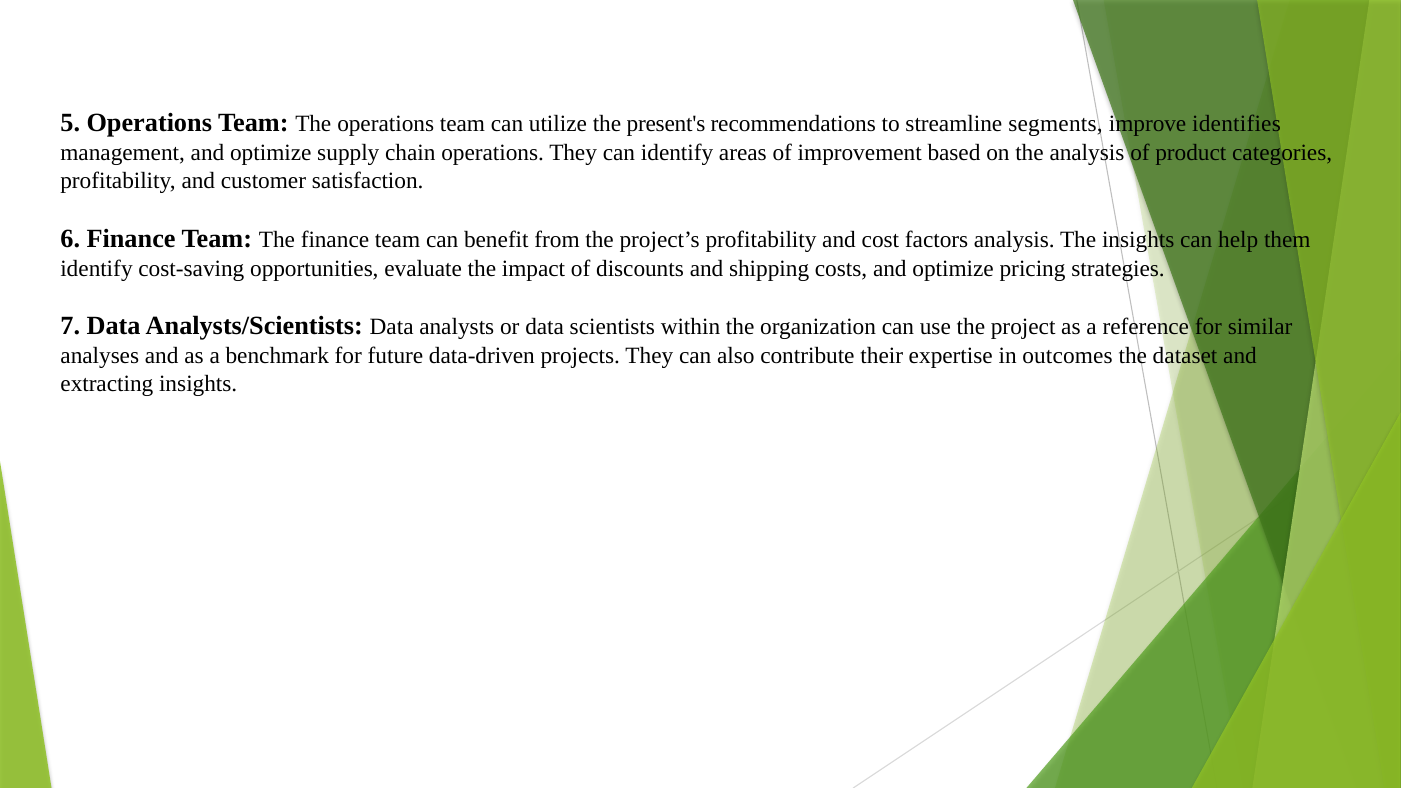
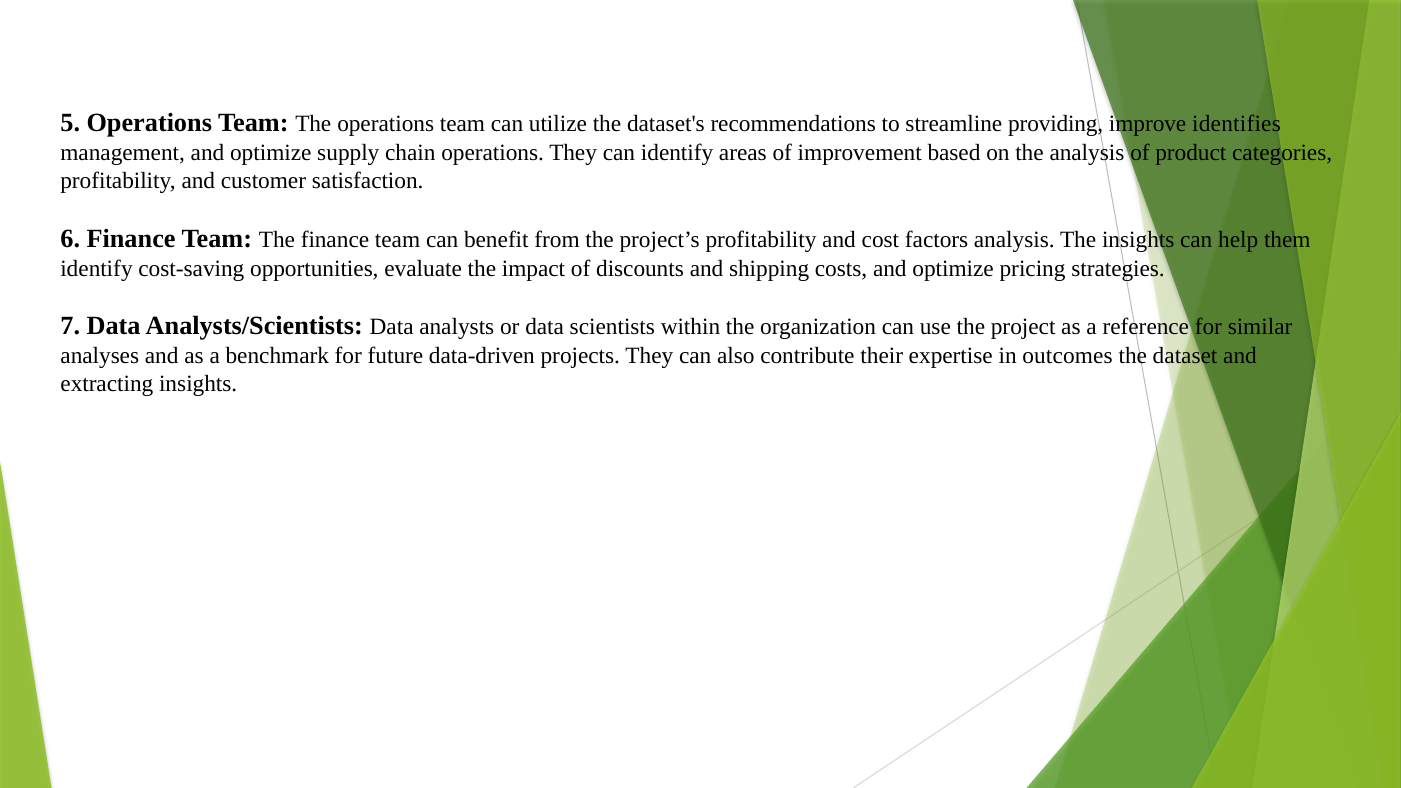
present's: present's -> dataset's
segments: segments -> providing
